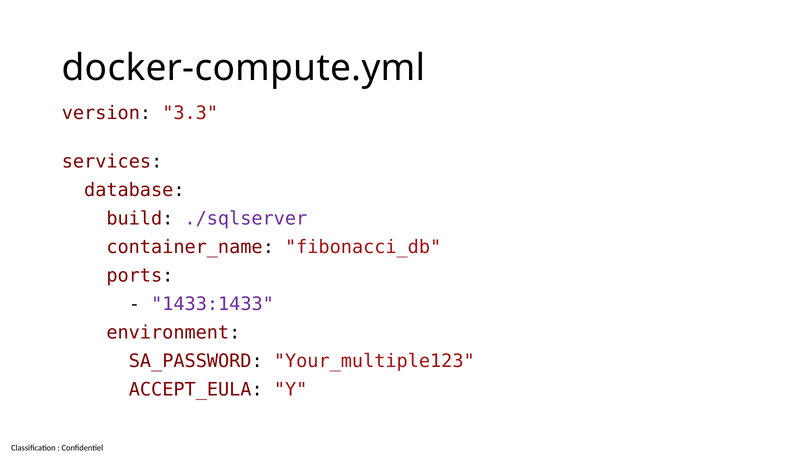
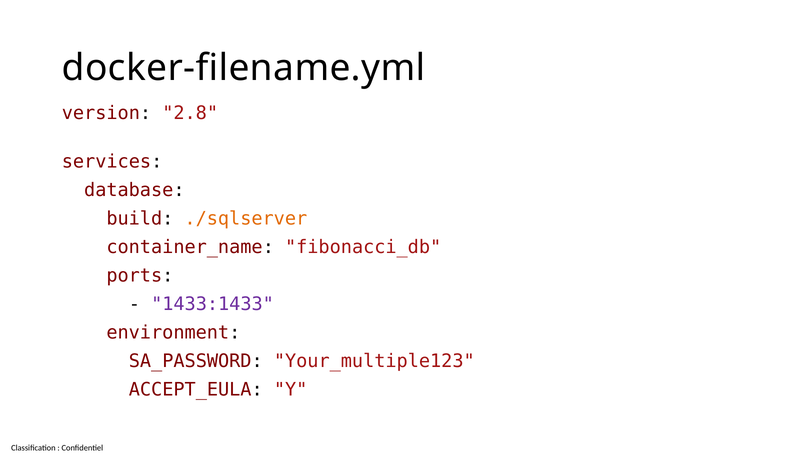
docker-compute.yml: docker-compute.yml -> docker-filename.yml
3.3: 3.3 -> 2.8
./sqlserver colour: purple -> orange
